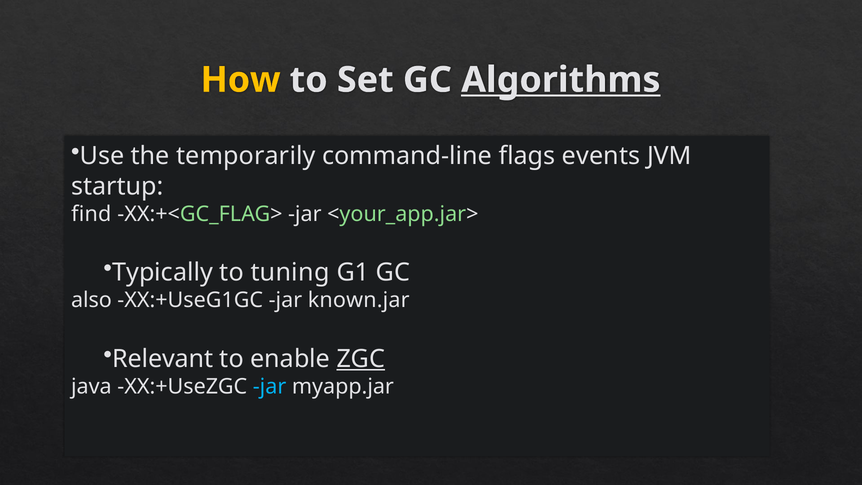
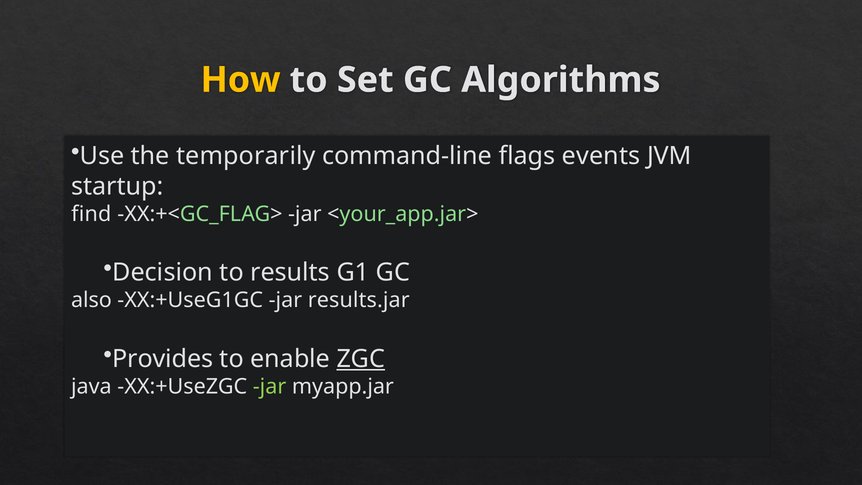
Algorithms underline: present -> none
Typically: Typically -> Decision
tuning: tuning -> results
known.jar: known.jar -> results.jar
Relevant: Relevant -> Provides
jar at (270, 387) colour: light blue -> light green
